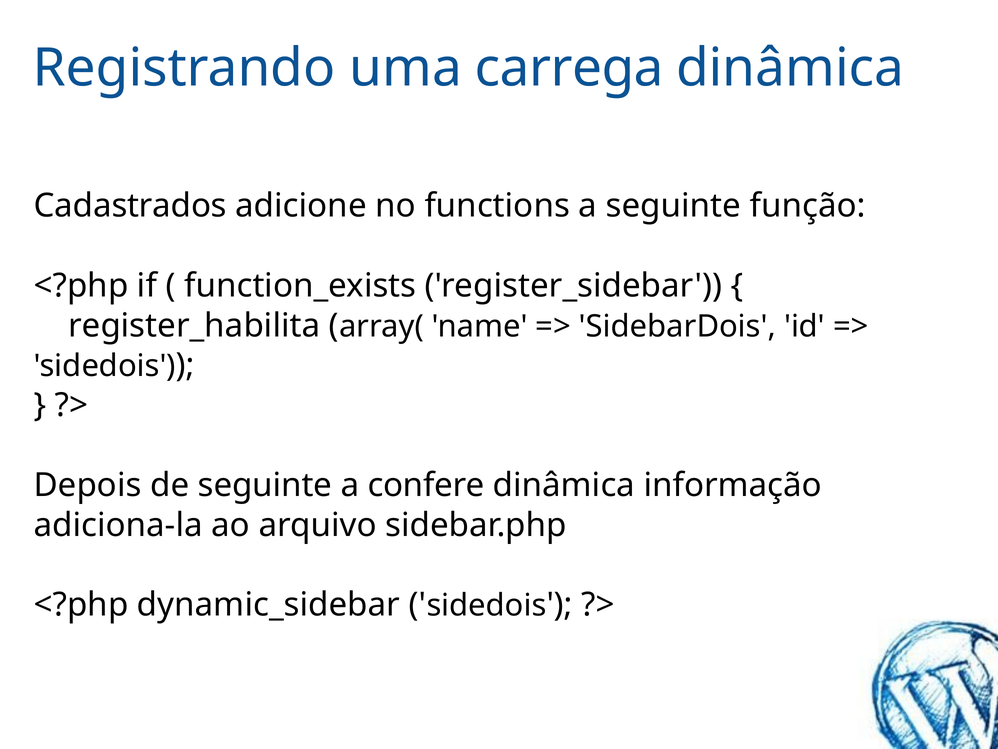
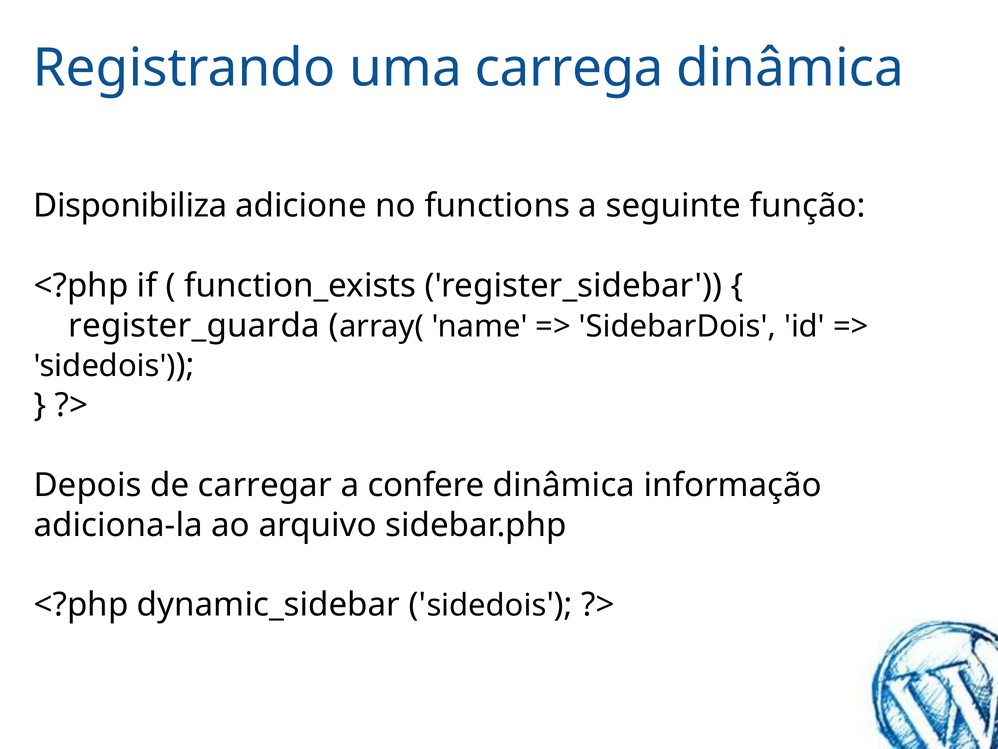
Cadastrados: Cadastrados -> Disponibiliza
register_habilita: register_habilita -> register_guarda
de seguinte: seguinte -> carregar
